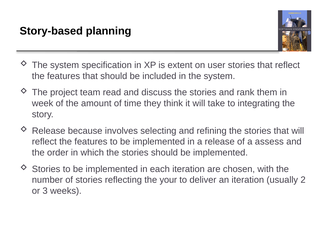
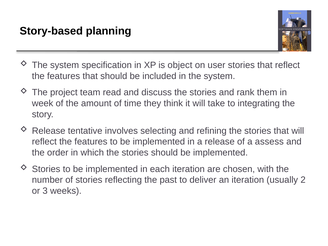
extent: extent -> object
because: because -> tentative
your: your -> past
